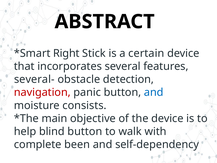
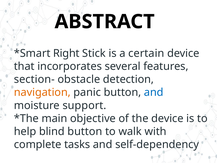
several-: several- -> section-
navigation colour: red -> orange
consists: consists -> support
been: been -> tasks
